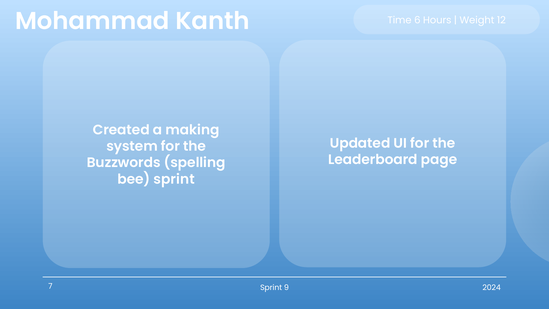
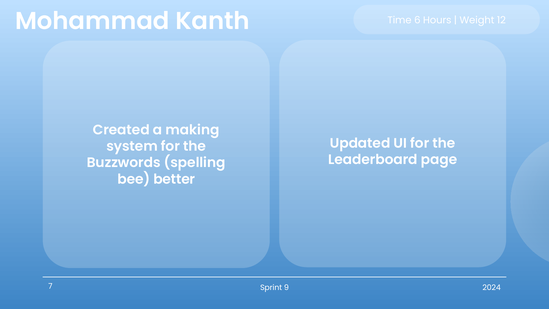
bee sprint: sprint -> better
